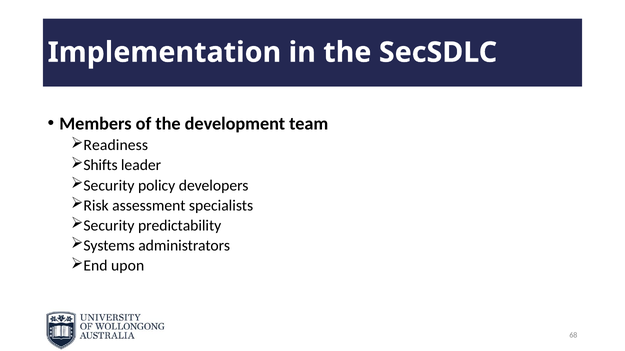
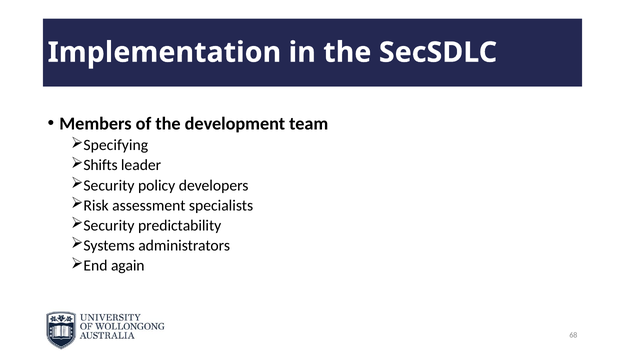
Readiness: Readiness -> Specifying
upon: upon -> again
